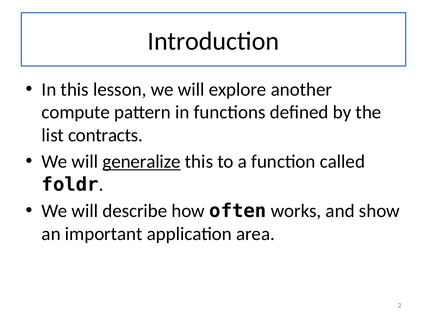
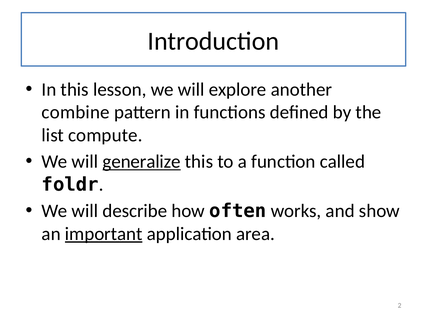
compute: compute -> combine
contracts: contracts -> compute
important underline: none -> present
